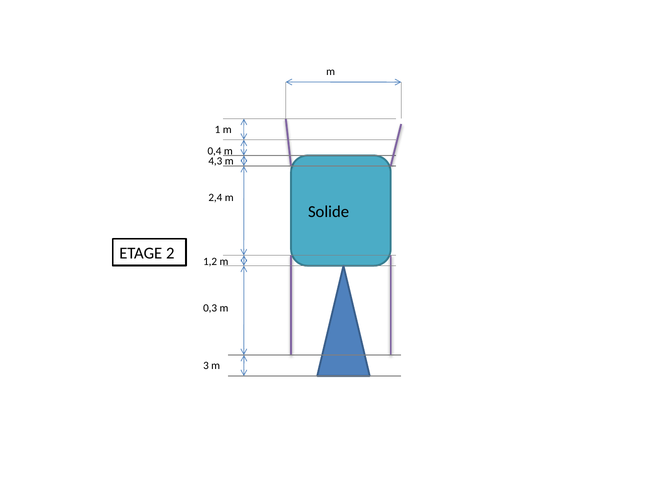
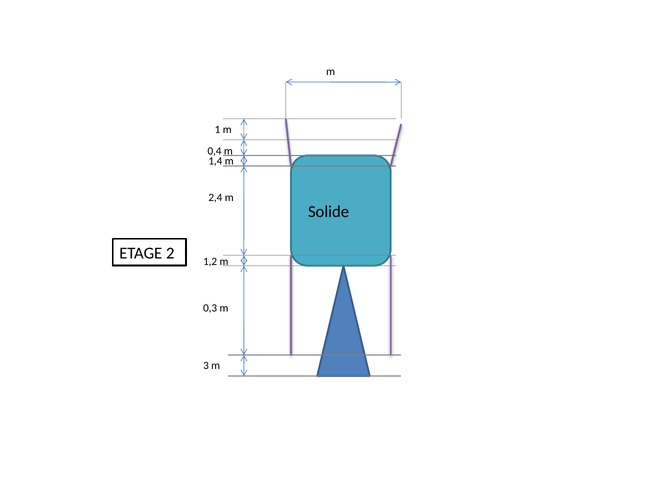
4,3: 4,3 -> 1,4
